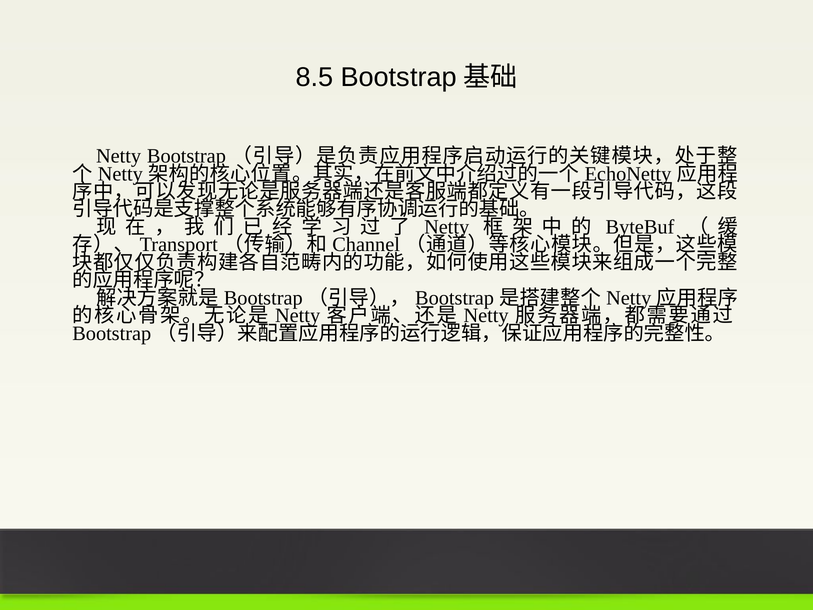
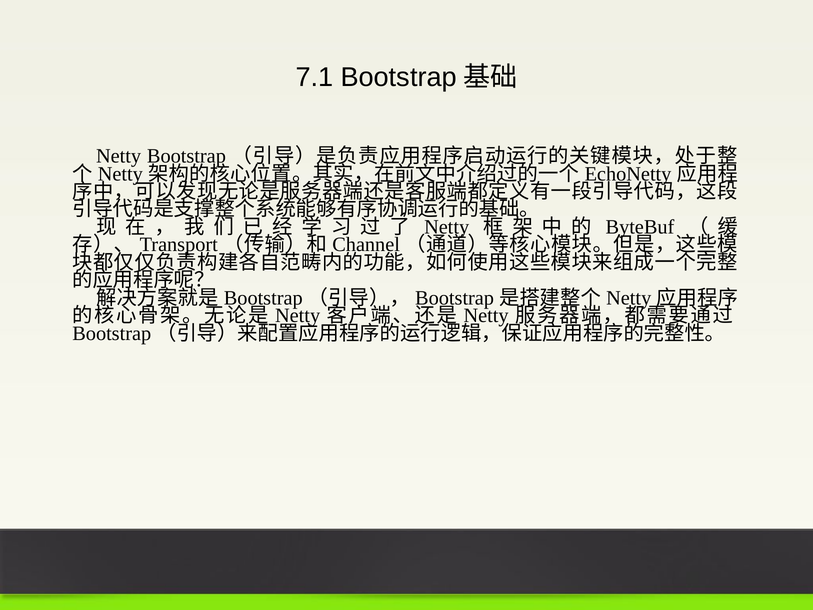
8.5: 8.5 -> 7.1
